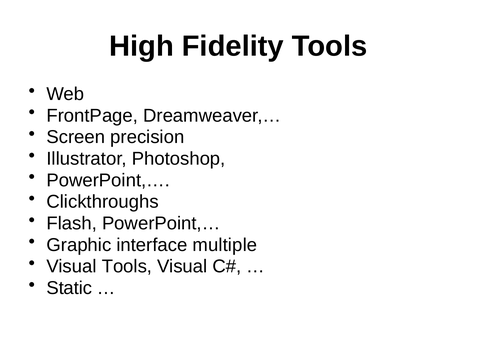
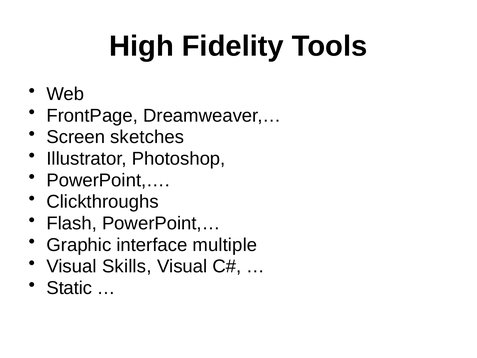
precision: precision -> sketches
Visual Tools: Tools -> Skills
